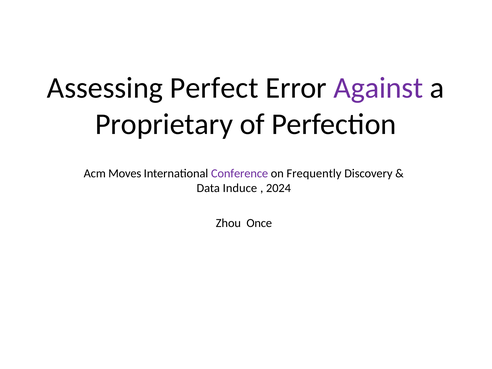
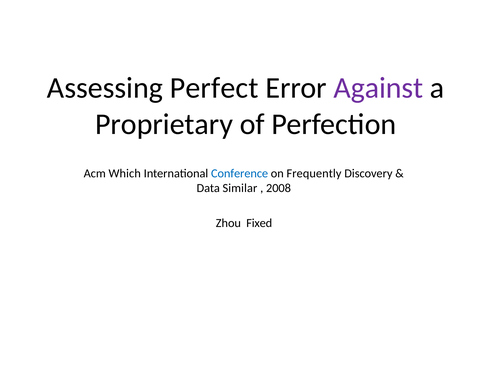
Moves: Moves -> Which
Conference colour: purple -> blue
Induce: Induce -> Similar
2024: 2024 -> 2008
Once: Once -> Fixed
